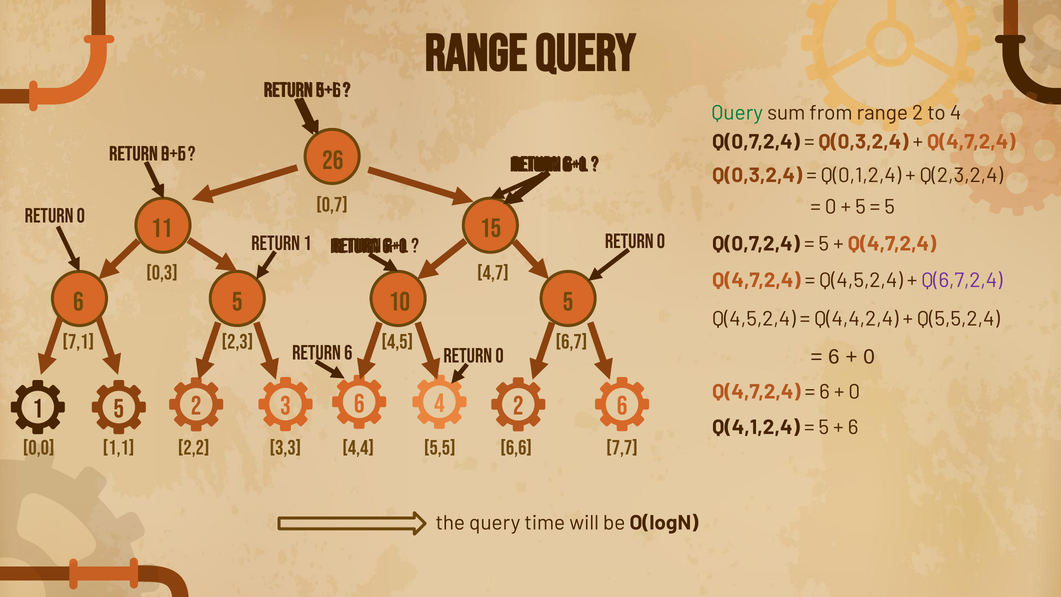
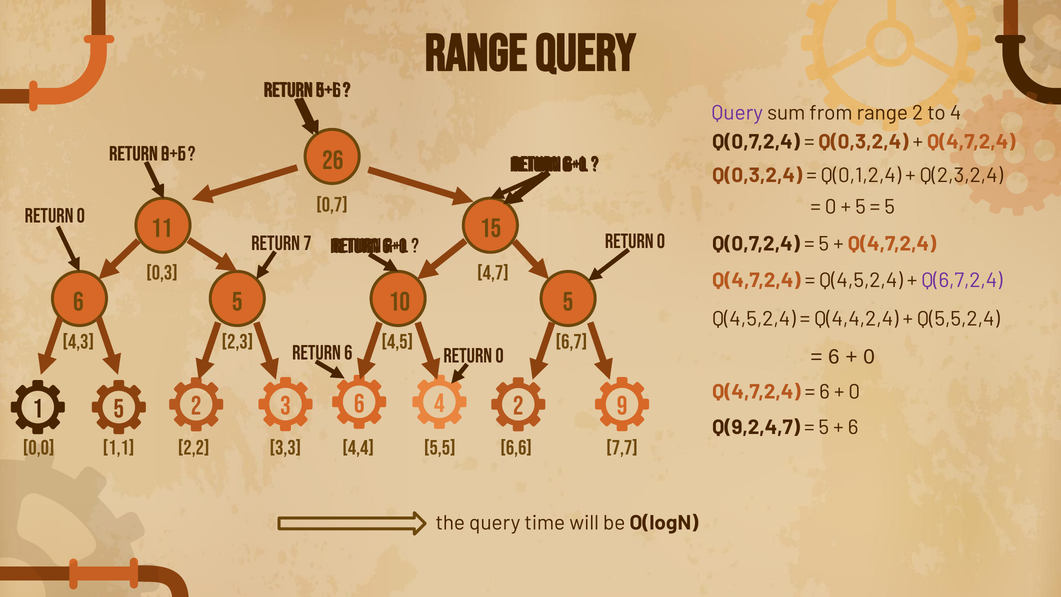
Query at (737, 113) colour: green -> purple
Return 1: 1 -> 7
7,1: 7,1 -> 4,3
2 6: 6 -> 9
Q(4,1,2,4: Q(4,1,2,4 -> Q(9,2,4,7
